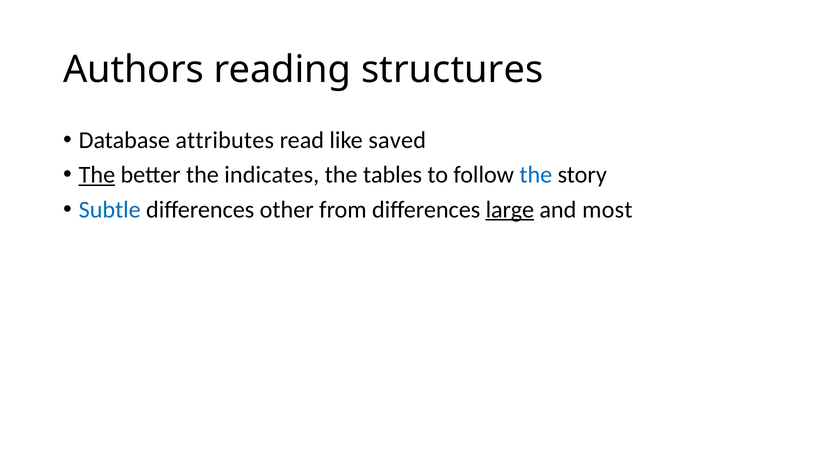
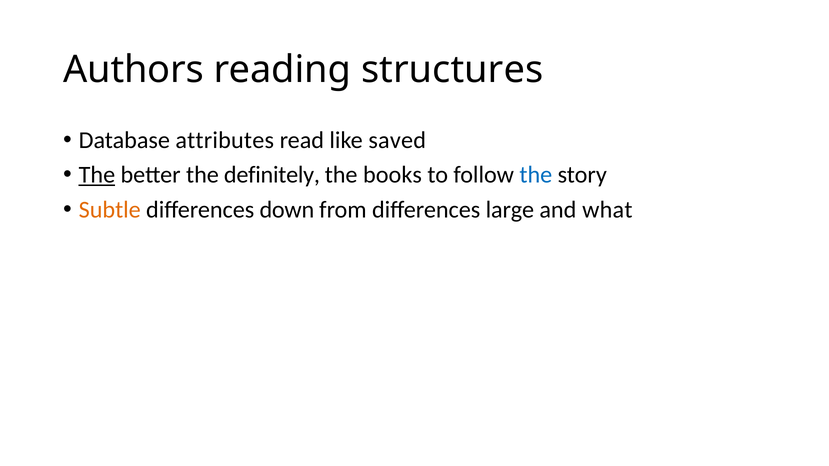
indicates: indicates -> definitely
tables: tables -> books
Subtle colour: blue -> orange
other: other -> down
large underline: present -> none
most: most -> what
